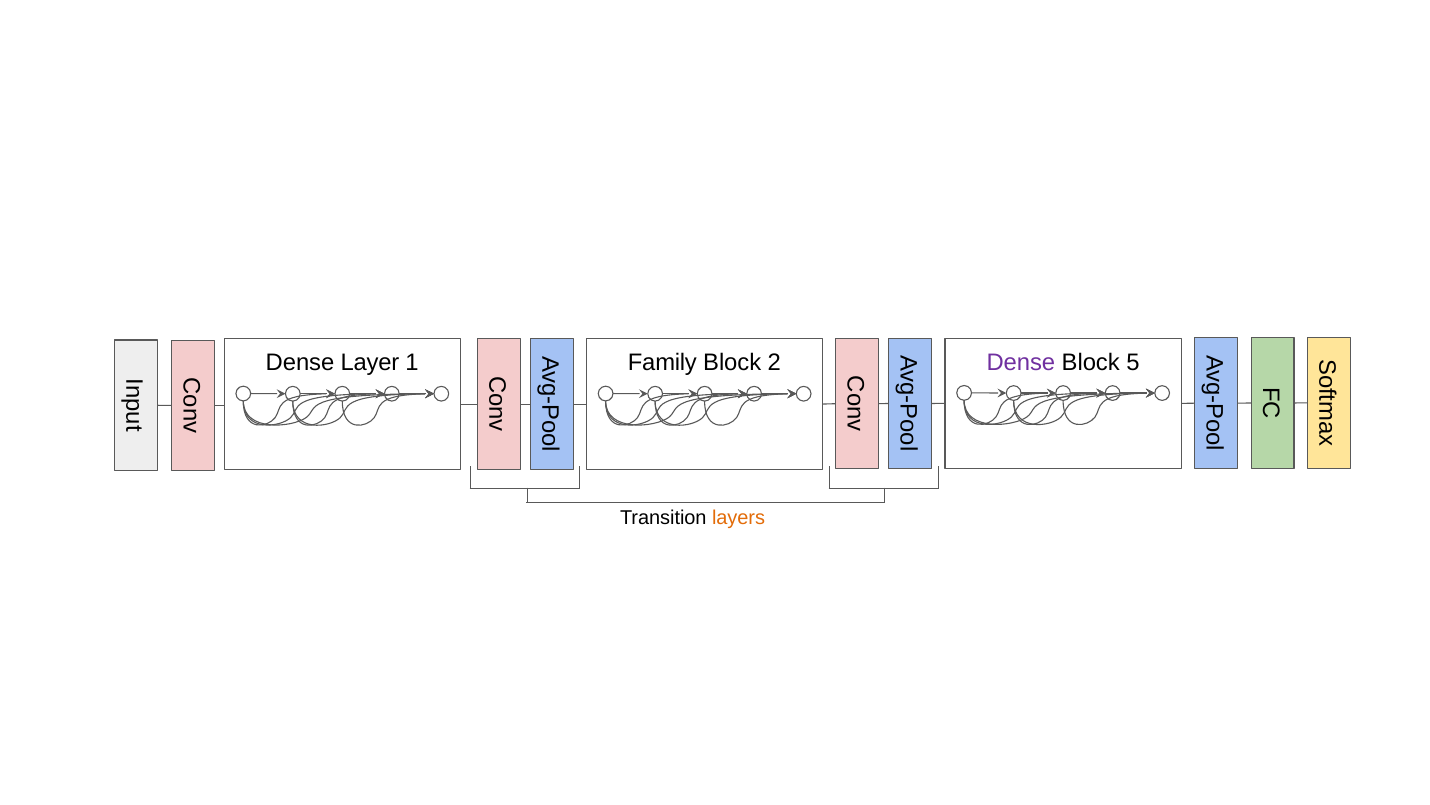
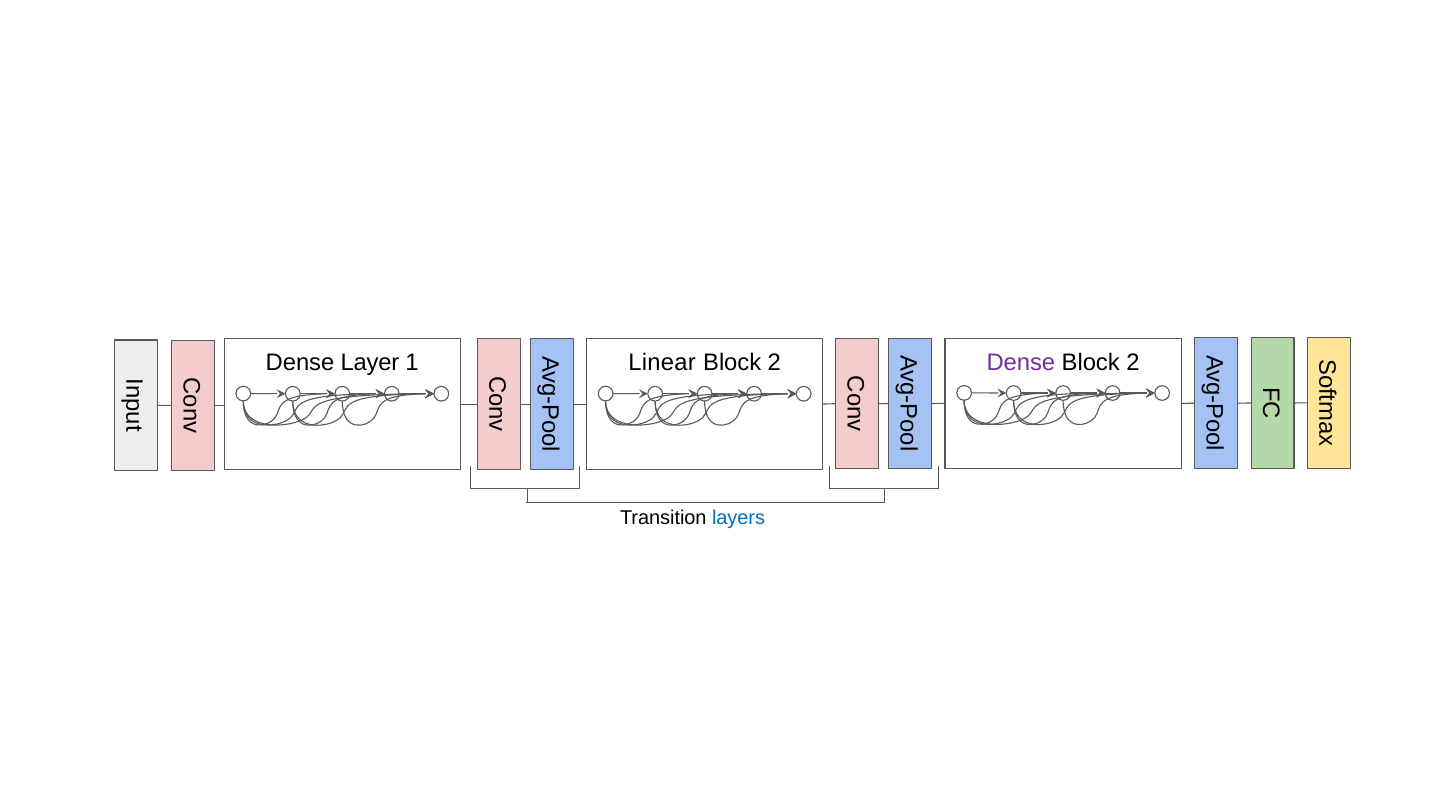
Family: Family -> Linear
5 at (1133, 362): 5 -> 2
layers colour: orange -> blue
